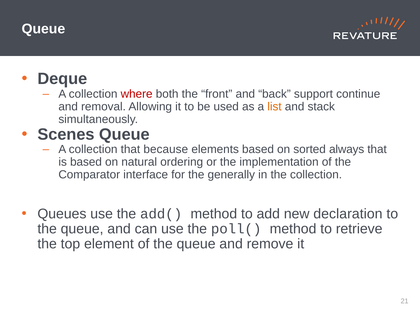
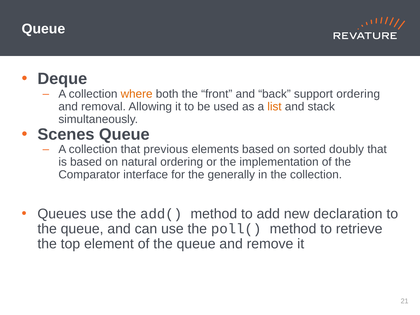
where colour: red -> orange
support continue: continue -> ordering
because: because -> previous
always: always -> doubly
